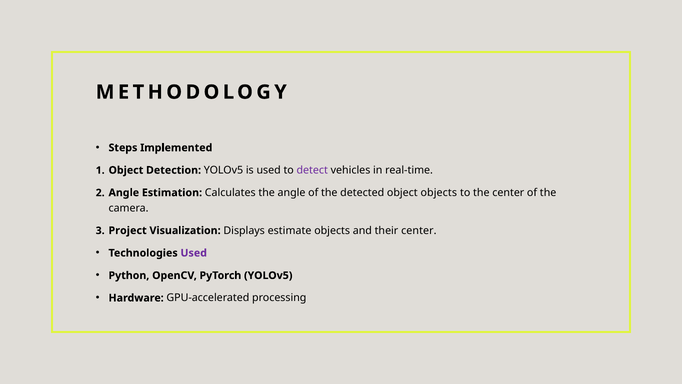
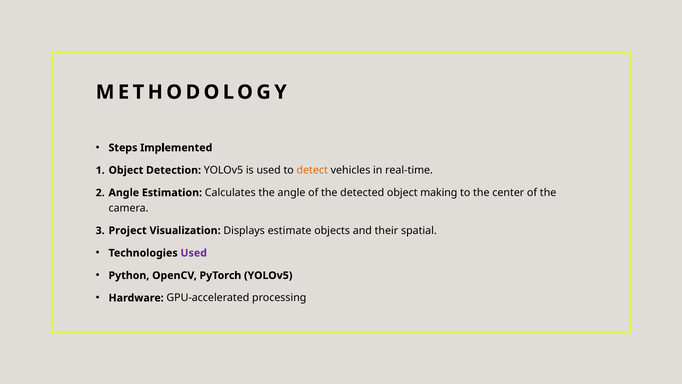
detect colour: purple -> orange
object objects: objects -> making
their center: center -> spatial
